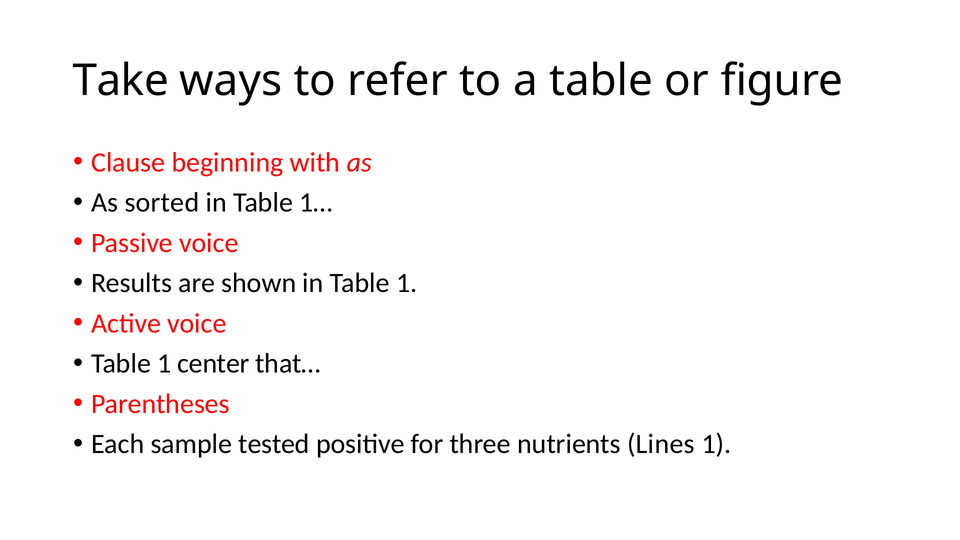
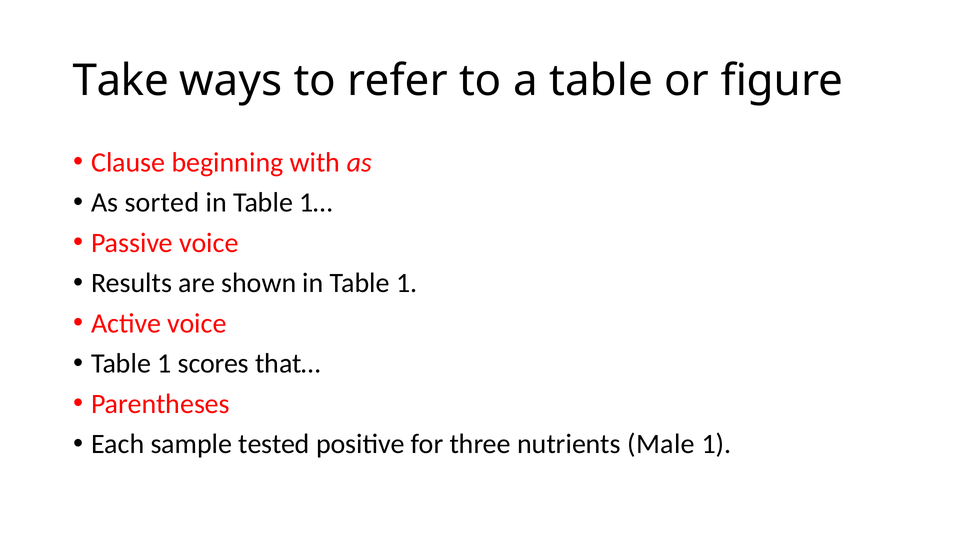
center: center -> scores
Lines: Lines -> Male
